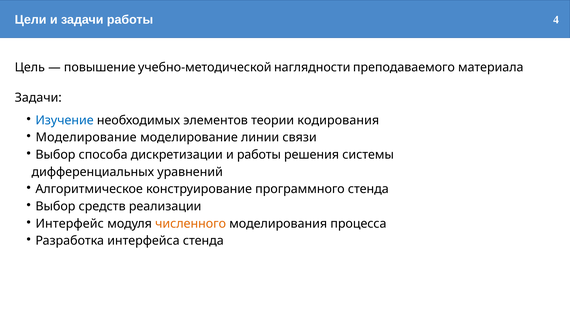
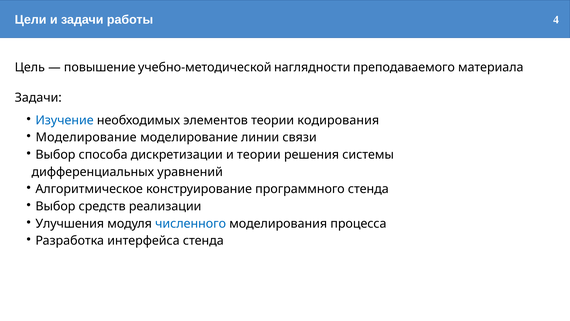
и работы: работы -> теории
Интерфейс: Интерфейс -> Улучшения
численного colour: orange -> blue
